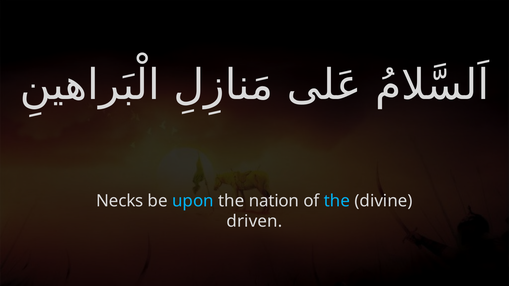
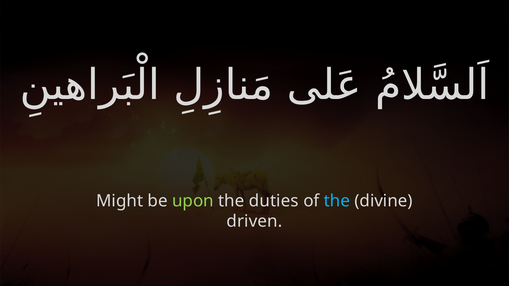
Necks: Necks -> Might
upon colour: light blue -> light green
nation: nation -> duties
